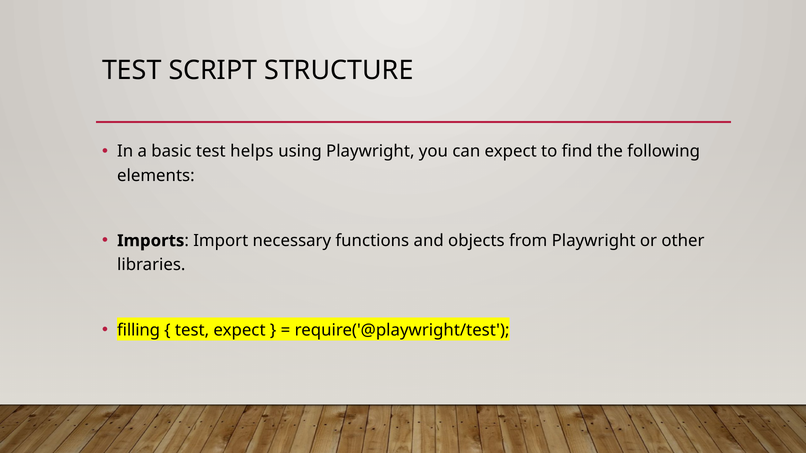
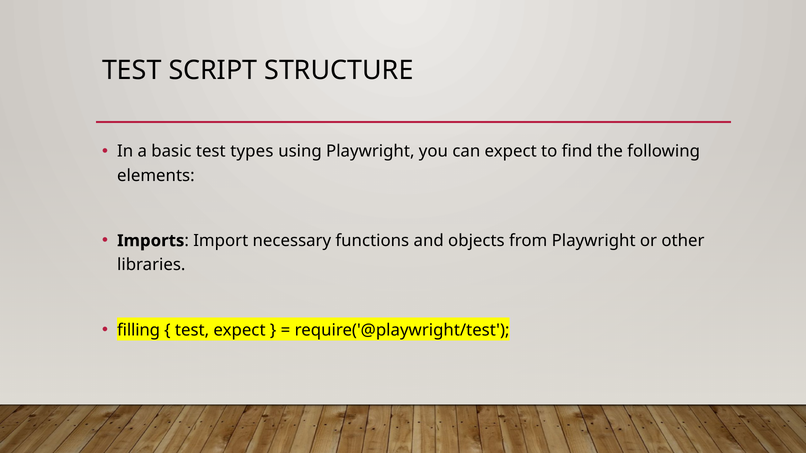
helps: helps -> types
